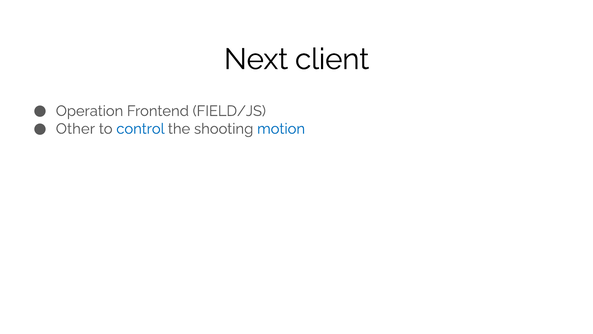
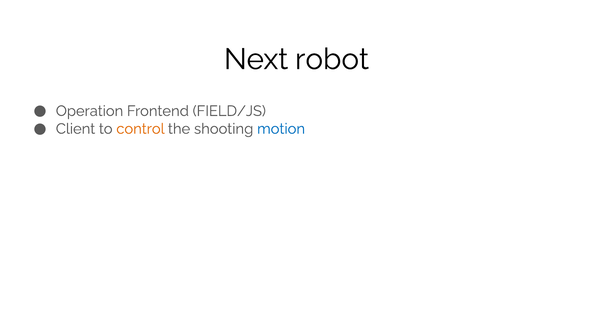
client: client -> robot
Other: Other -> Client
control colour: blue -> orange
